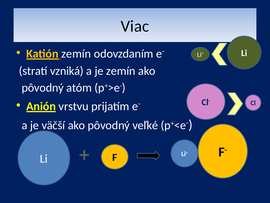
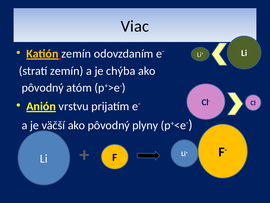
stratí vzniká: vzniká -> zemín
je zemín: zemín -> chýba
veľké: veľké -> plyny
